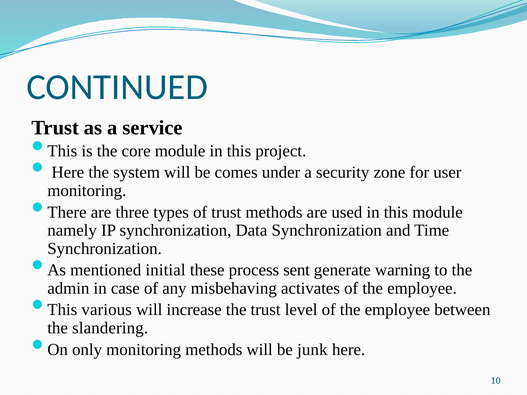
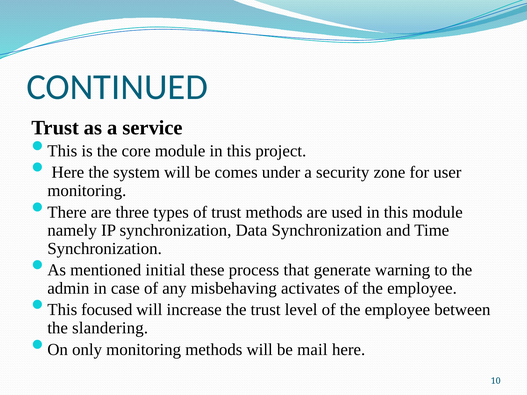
sent: sent -> that
various: various -> focused
junk: junk -> mail
